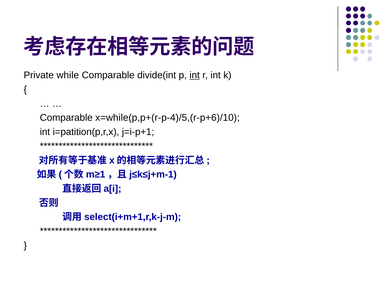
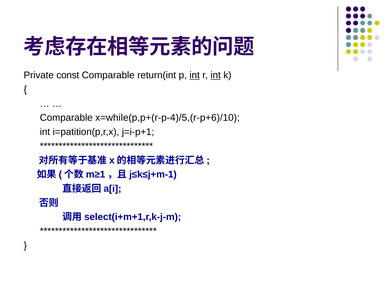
while: while -> const
divide(int: divide(int -> return(int
int at (216, 75) underline: none -> present
